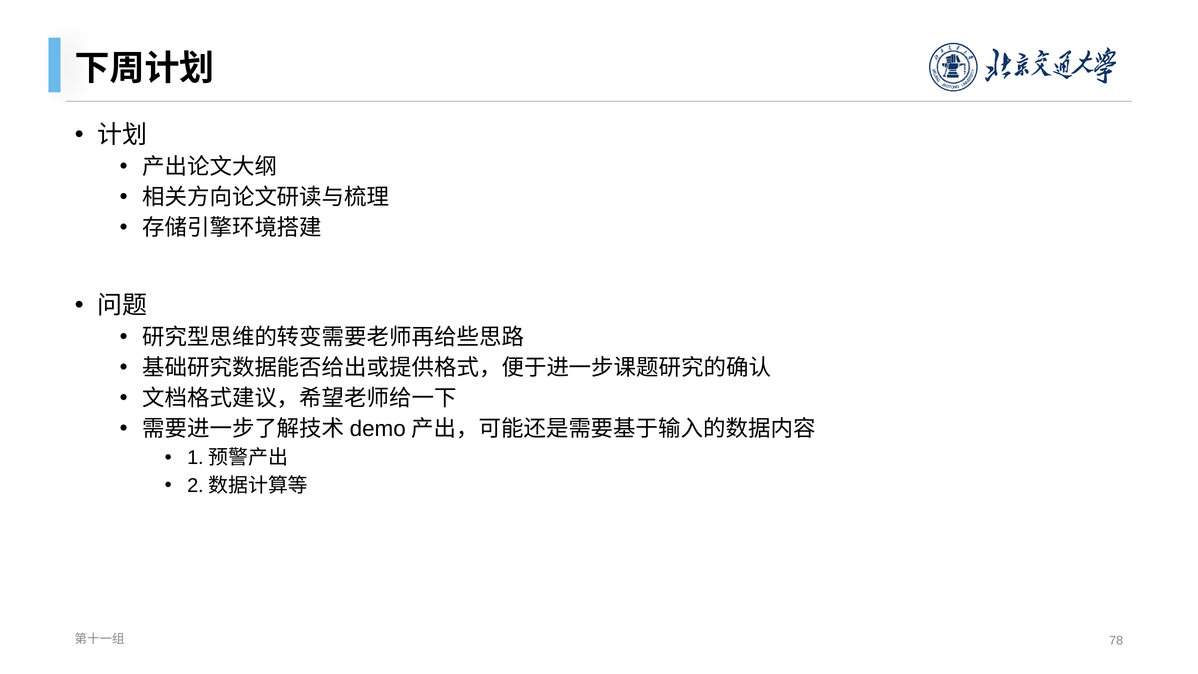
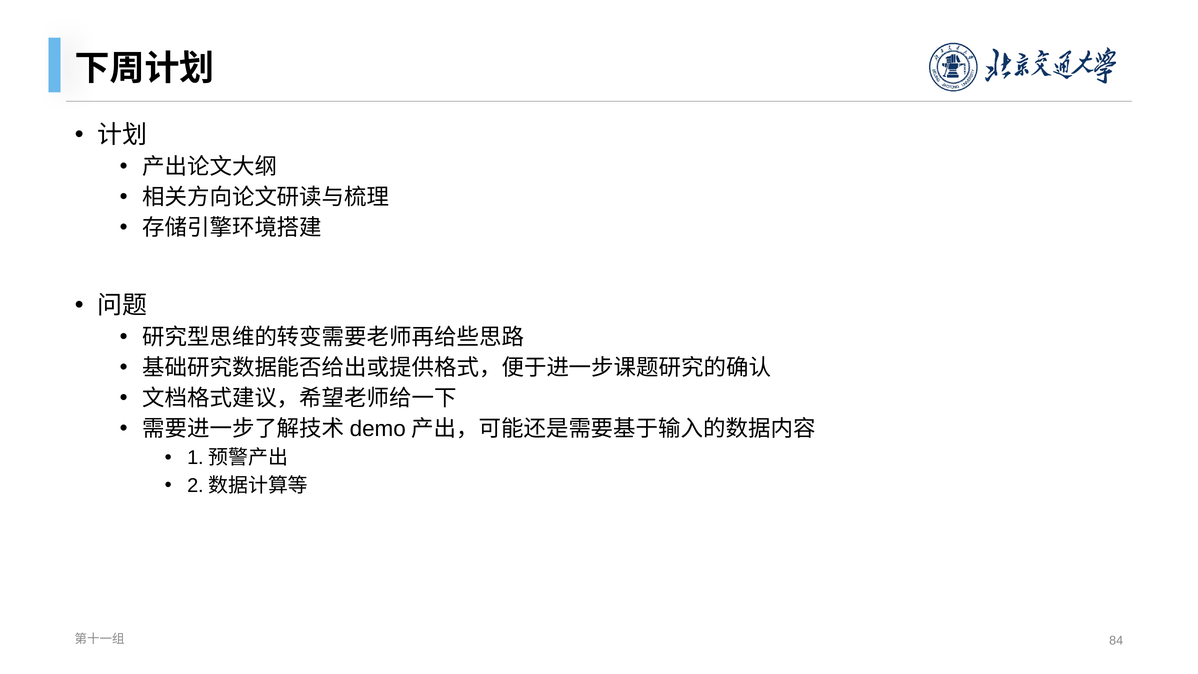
78: 78 -> 84
